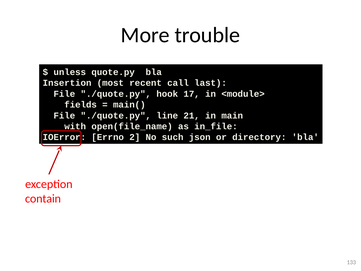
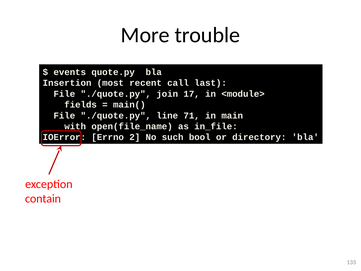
unless: unless -> events
hook: hook -> join
21: 21 -> 71
json: json -> bool
